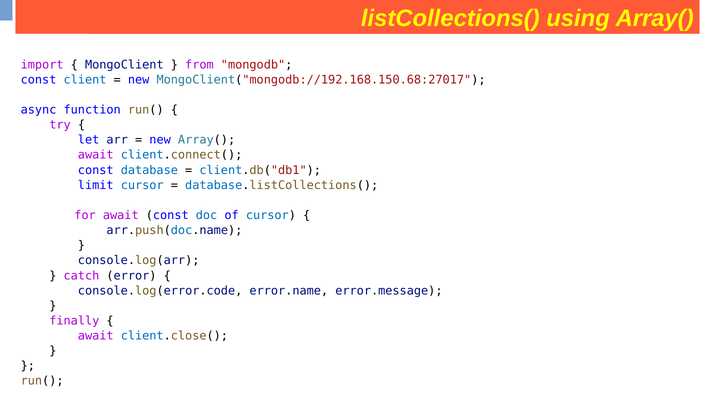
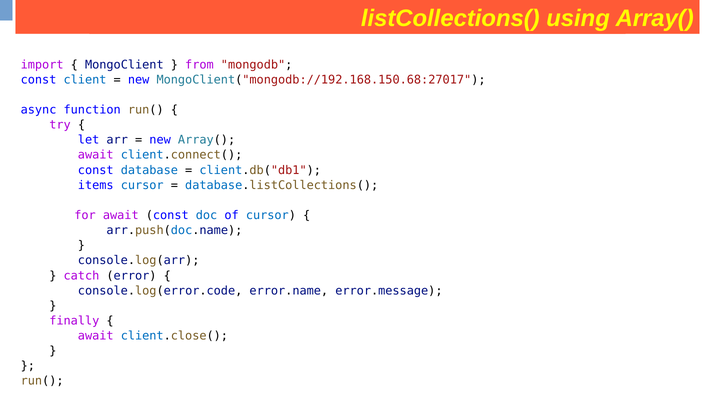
limit: limit -> items
